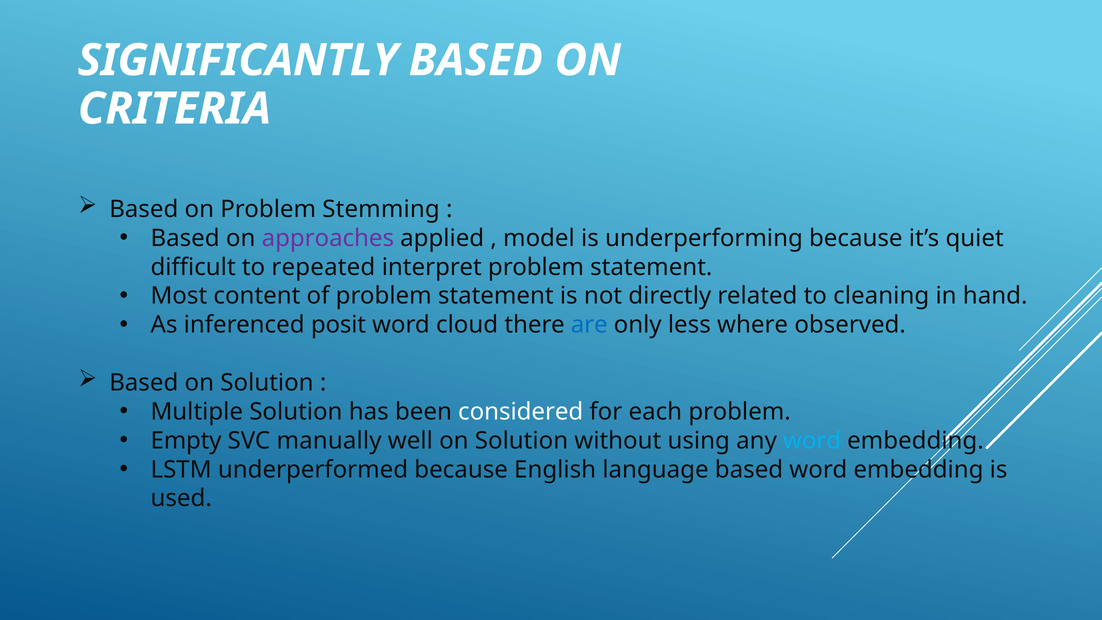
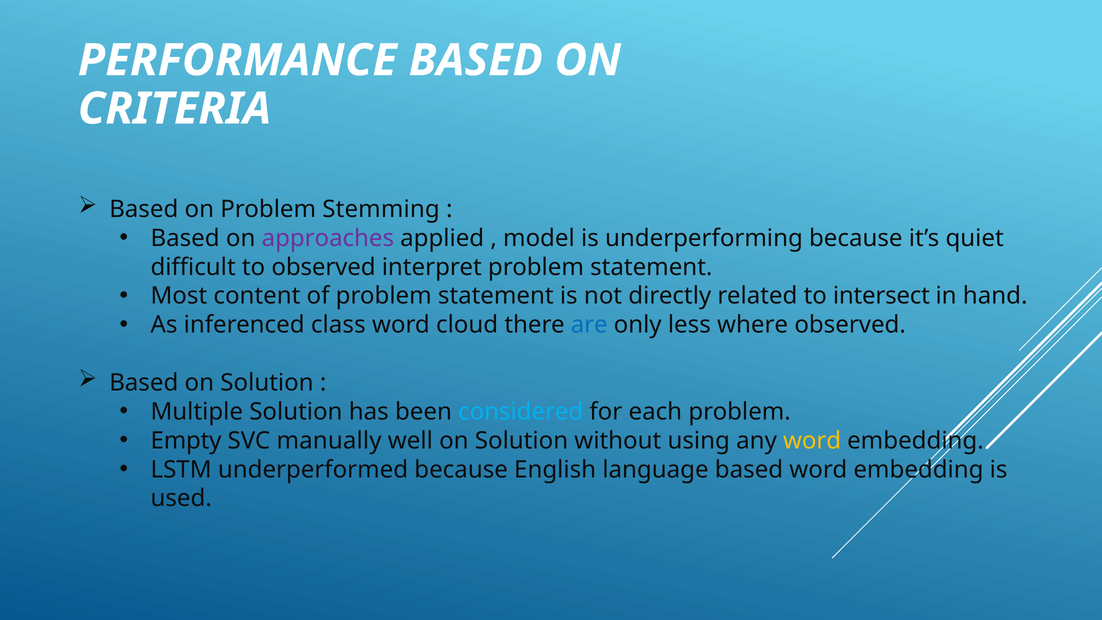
SIGNIFICANTLY: SIGNIFICANTLY -> PERFORMANCE
to repeated: repeated -> observed
cleaning: cleaning -> intersect
posit: posit -> class
considered colour: white -> light blue
word at (812, 441) colour: light blue -> yellow
